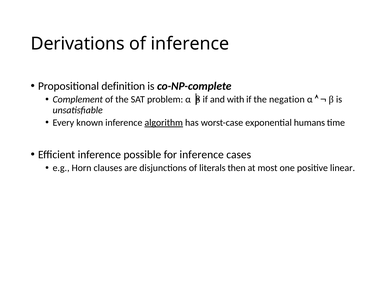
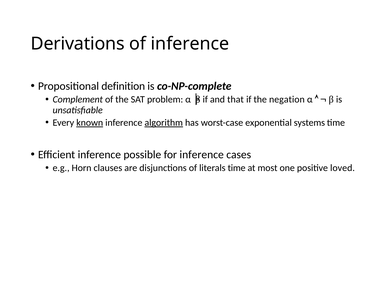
with: with -> that
known underline: none -> present
humans: humans -> systems
literals then: then -> time
linear: linear -> loved
